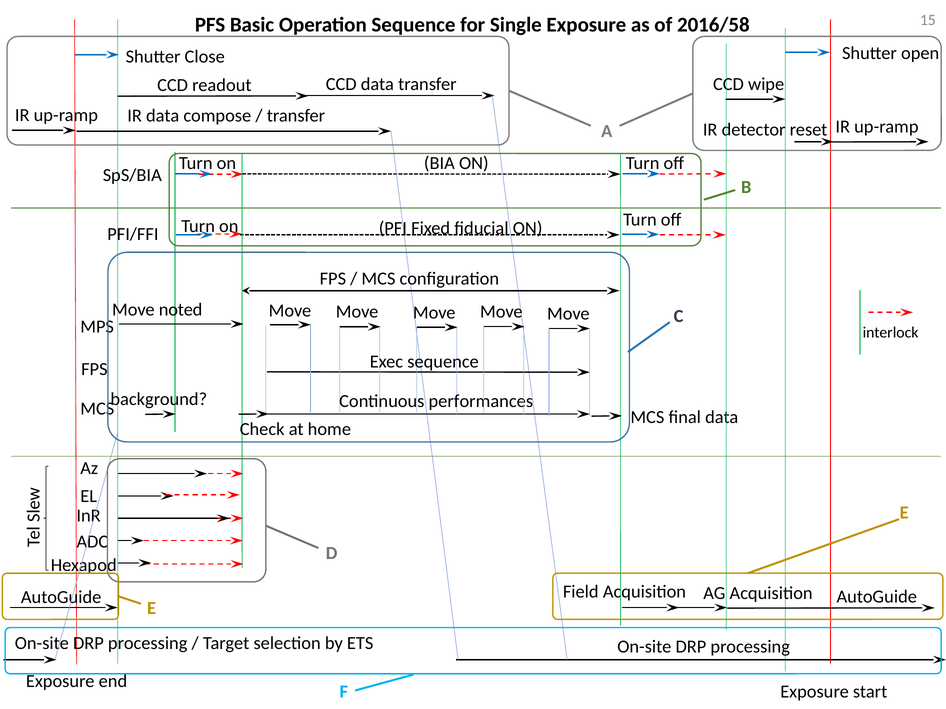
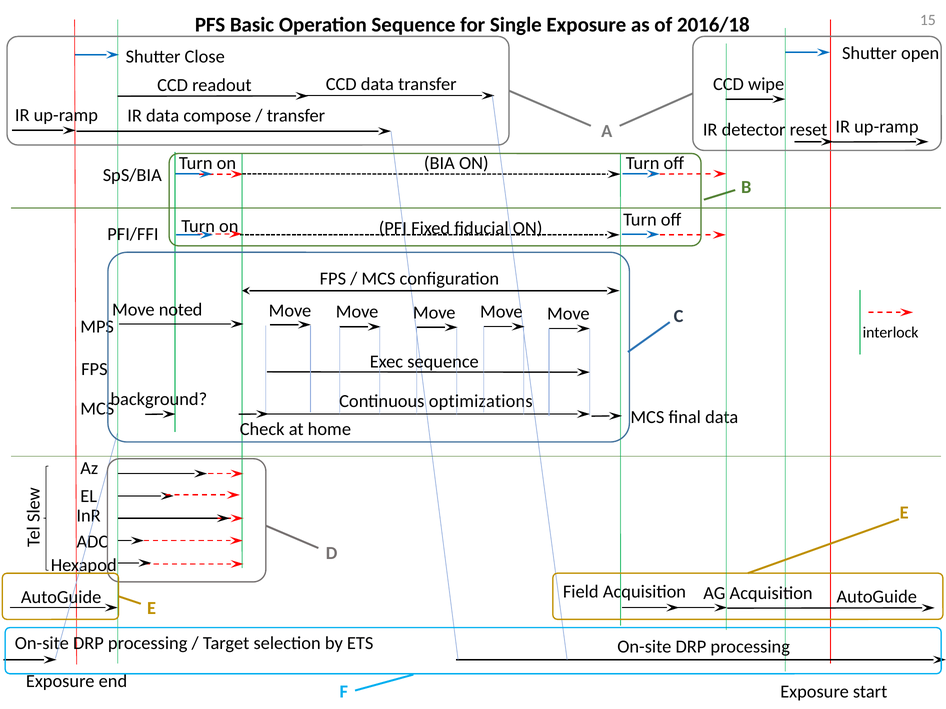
2016/58: 2016/58 -> 2016/18
performances: performances -> optimizations
